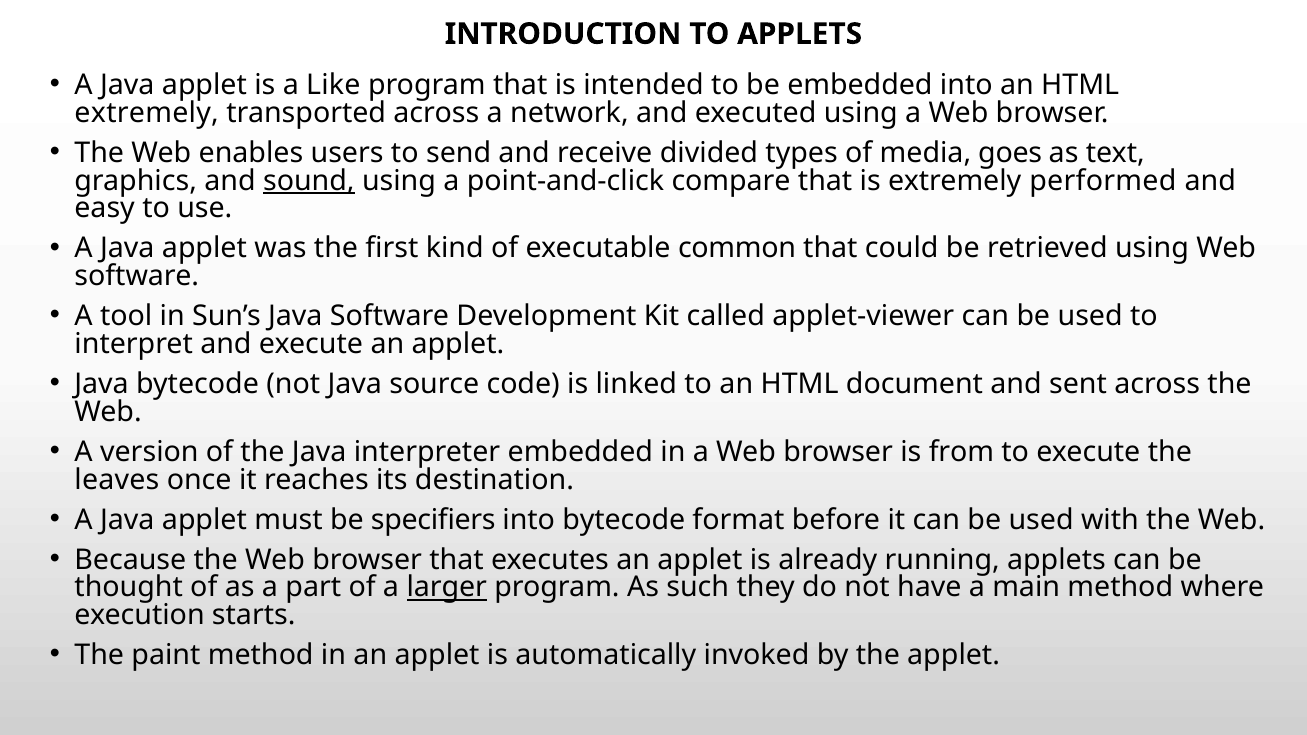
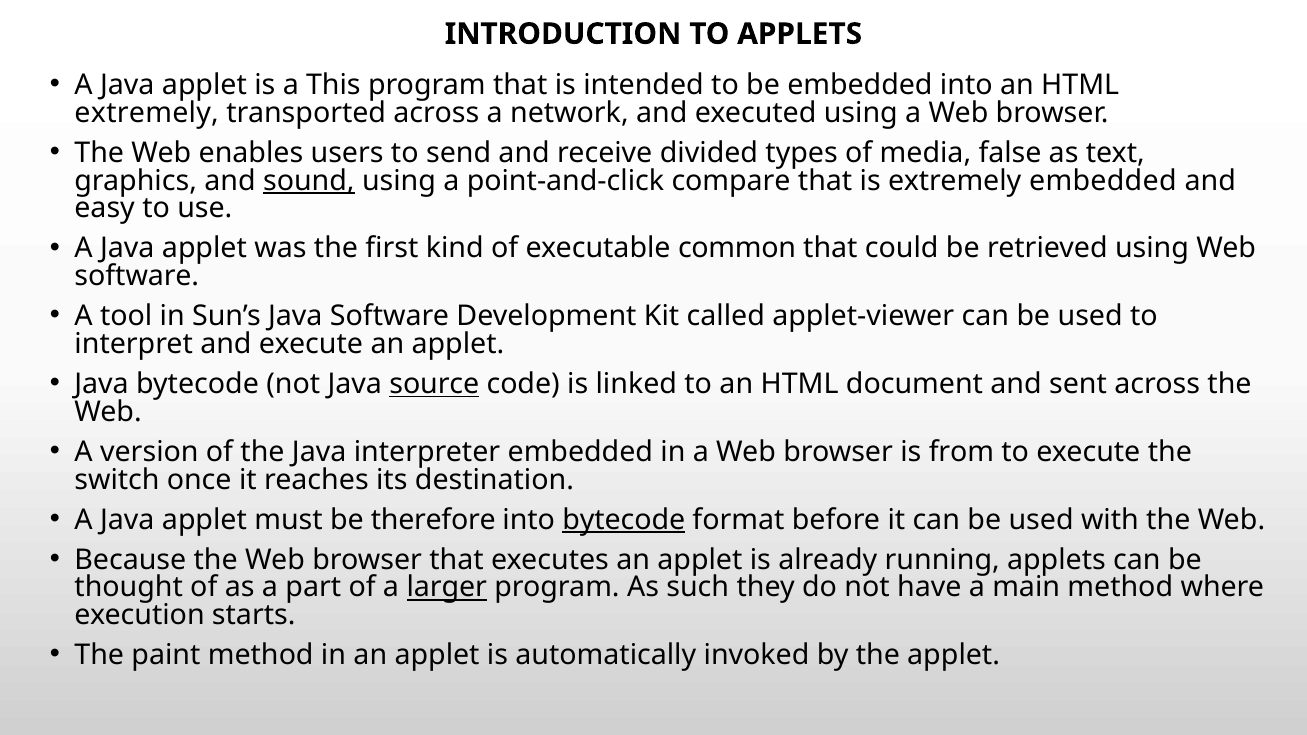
Like: Like -> This
goes: goes -> false
extremely performed: performed -> embedded
source underline: none -> present
leaves: leaves -> switch
specifiers: specifiers -> therefore
bytecode at (624, 520) underline: none -> present
